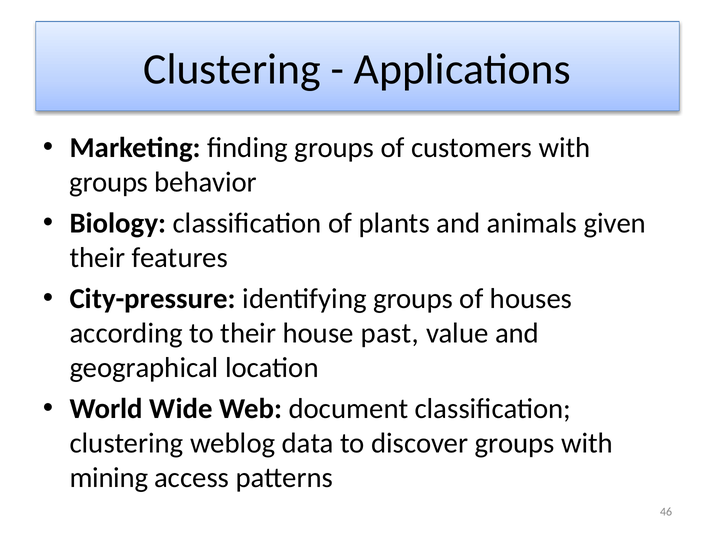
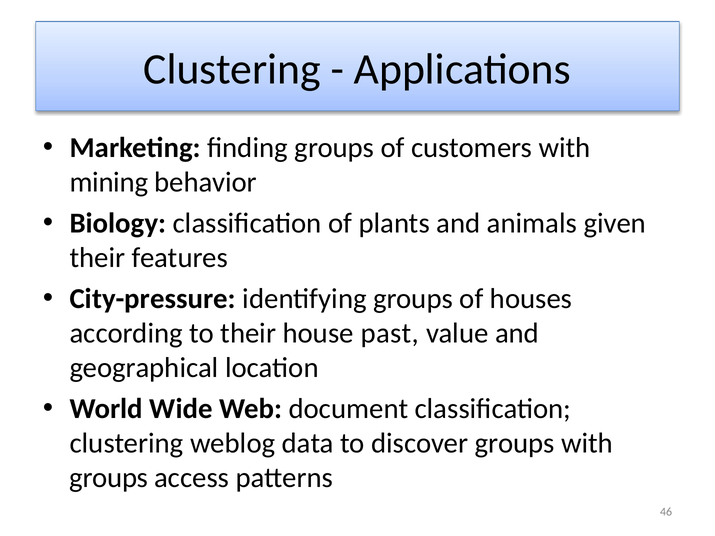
groups at (109, 183): groups -> mining
mining at (109, 478): mining -> groups
